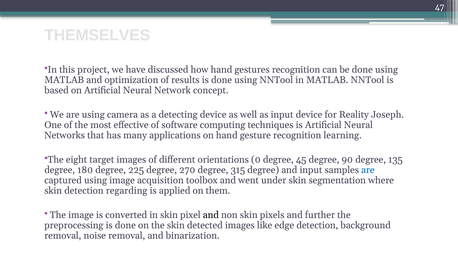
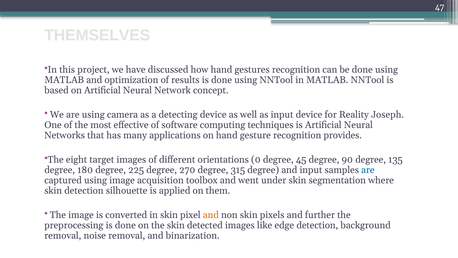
learning: learning -> provides
regarding: regarding -> silhouette
and at (211, 215) colour: black -> orange
